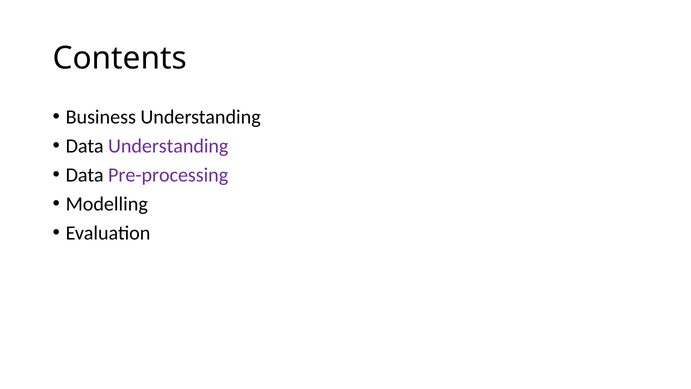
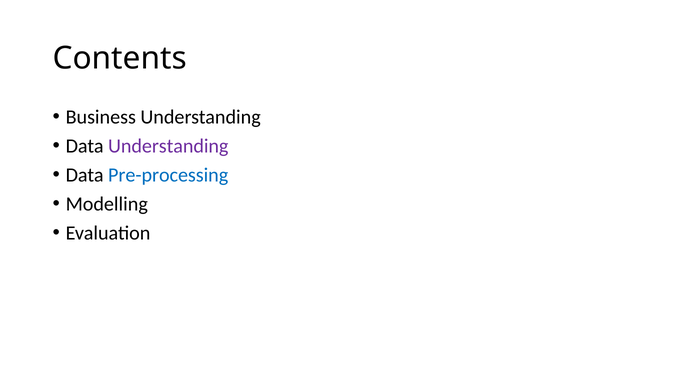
Pre-processing colour: purple -> blue
